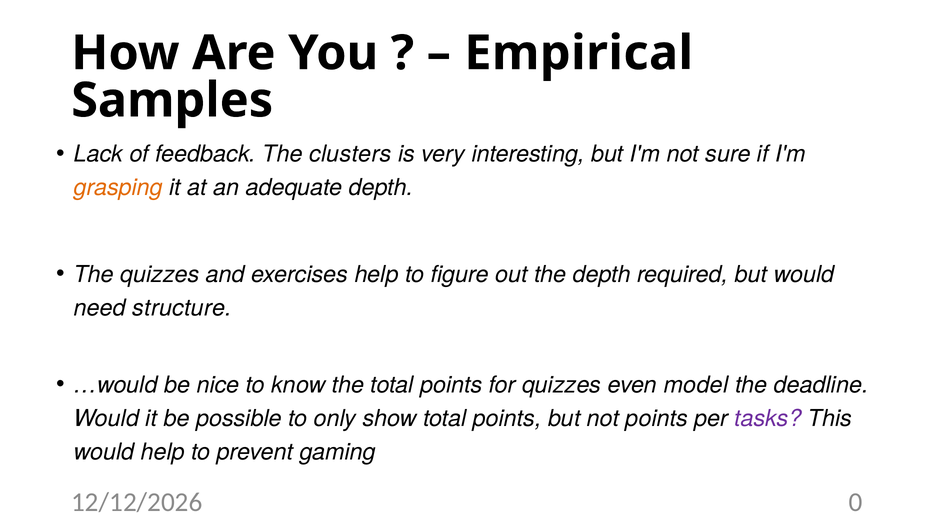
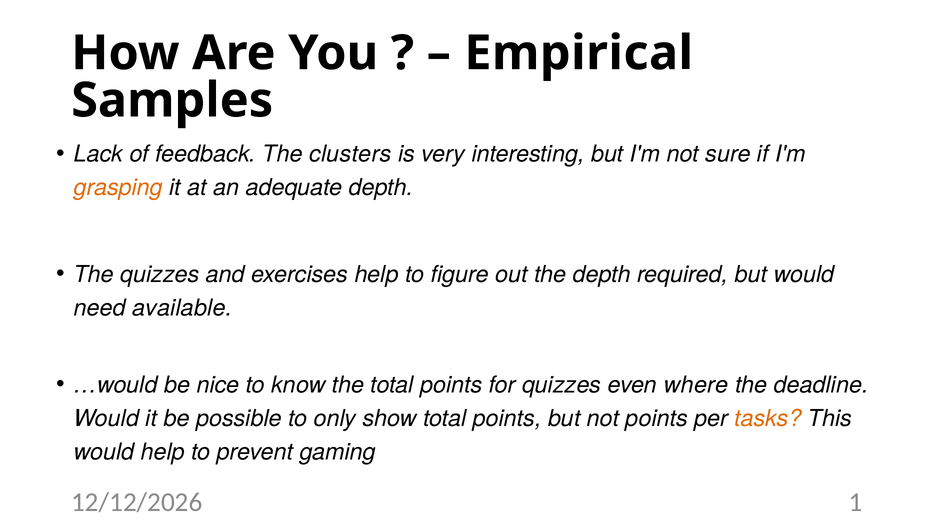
structure: structure -> available
model: model -> where
tasks colour: purple -> orange
0: 0 -> 1
